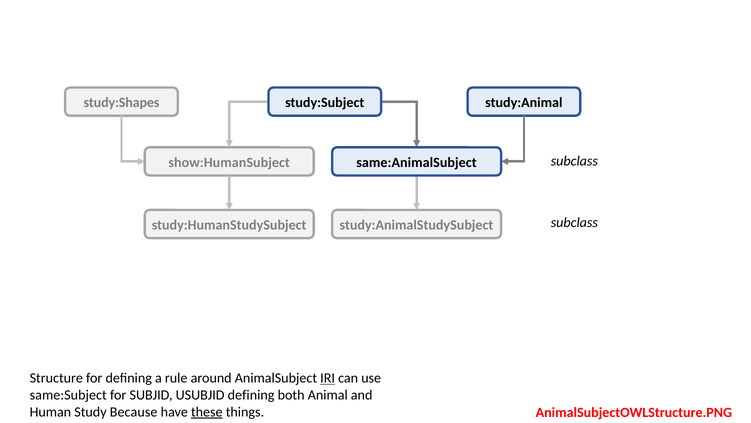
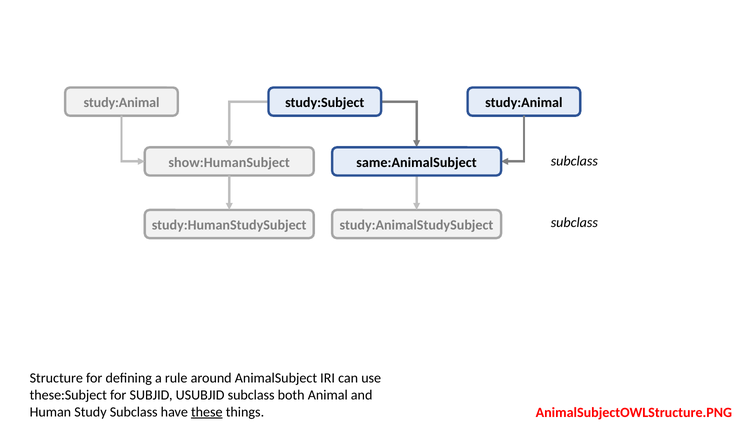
study:Shapes at (121, 102): study:Shapes -> study:Animal
IRI underline: present -> none
same:Subject: same:Subject -> these:Subject
USUBJID defining: defining -> subclass
Study Because: Because -> Subclass
